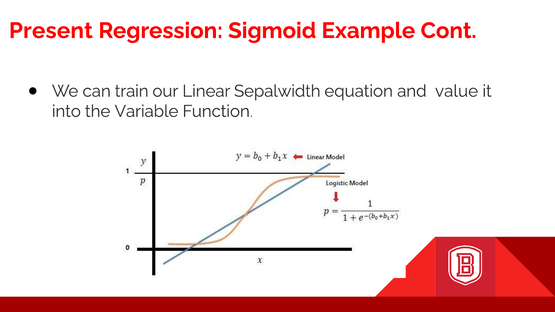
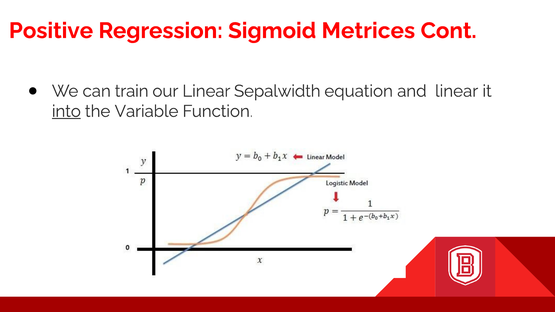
Present: Present -> Positive
Example: Example -> Metrices
and value: value -> linear
into underline: none -> present
